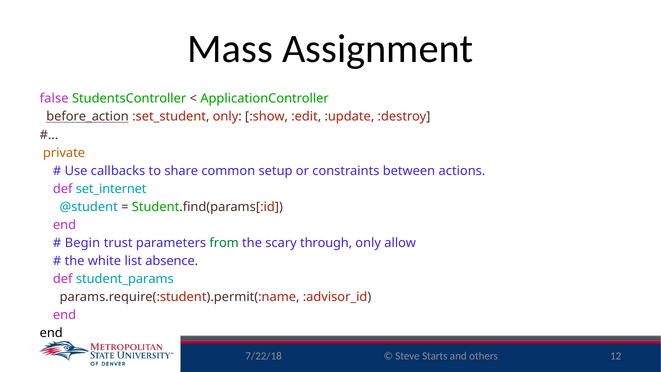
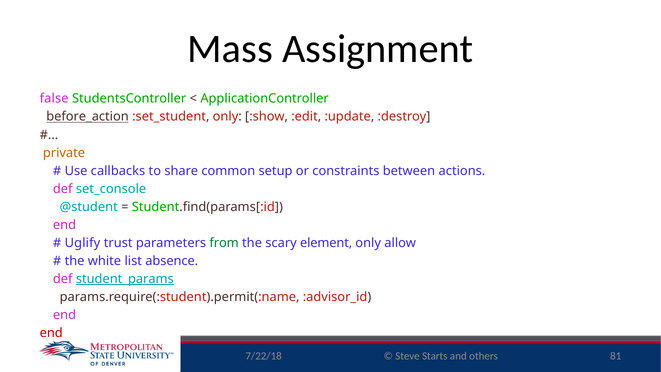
set_internet: set_internet -> set_console
Begin: Begin -> Uglify
through: through -> element
student_params underline: none -> present
end at (51, 333) colour: black -> red
12: 12 -> 81
